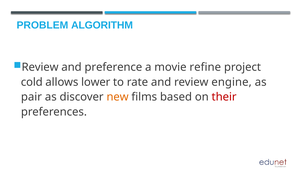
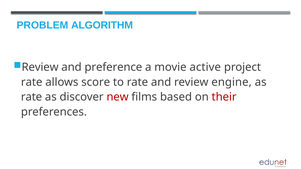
refine: refine -> active
cold at (32, 82): cold -> rate
lower: lower -> score
pair at (31, 97): pair -> rate
new colour: orange -> red
